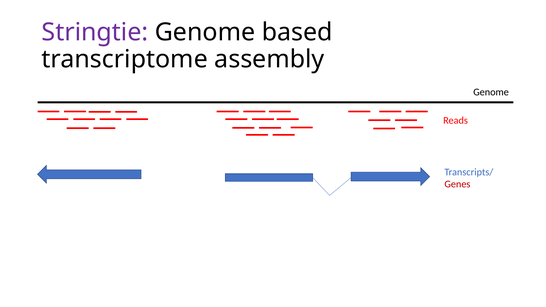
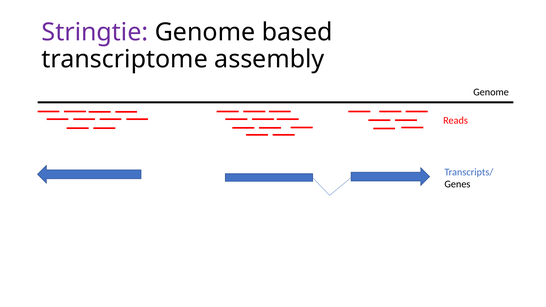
Genes colour: red -> black
